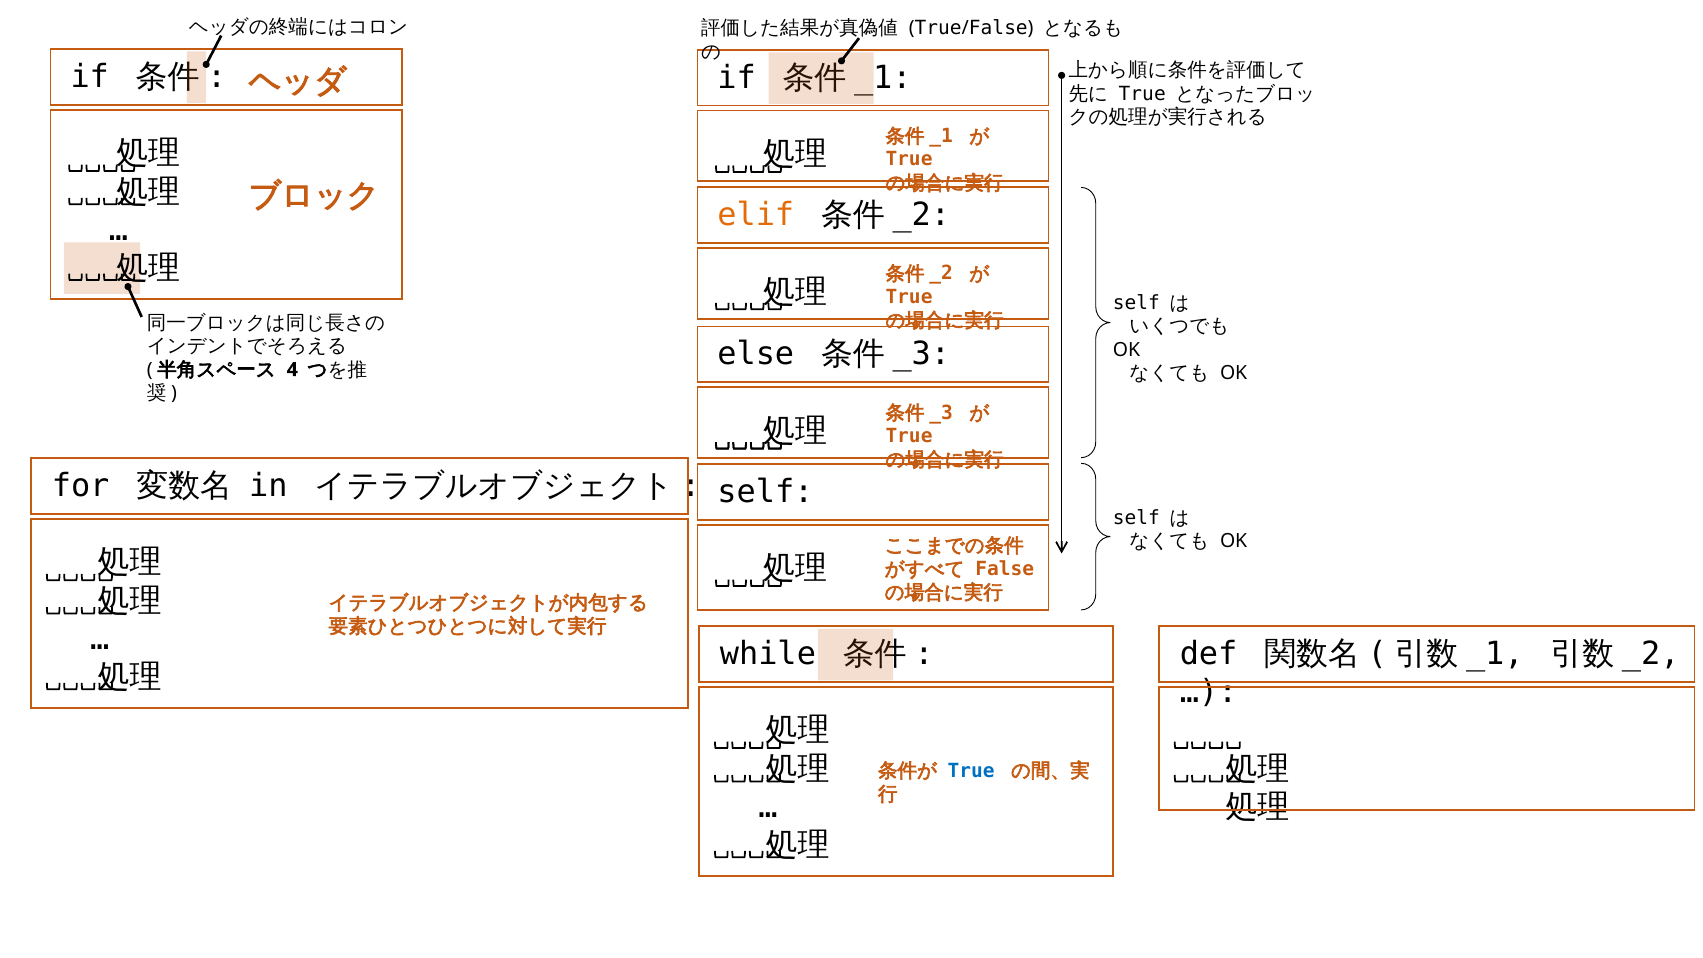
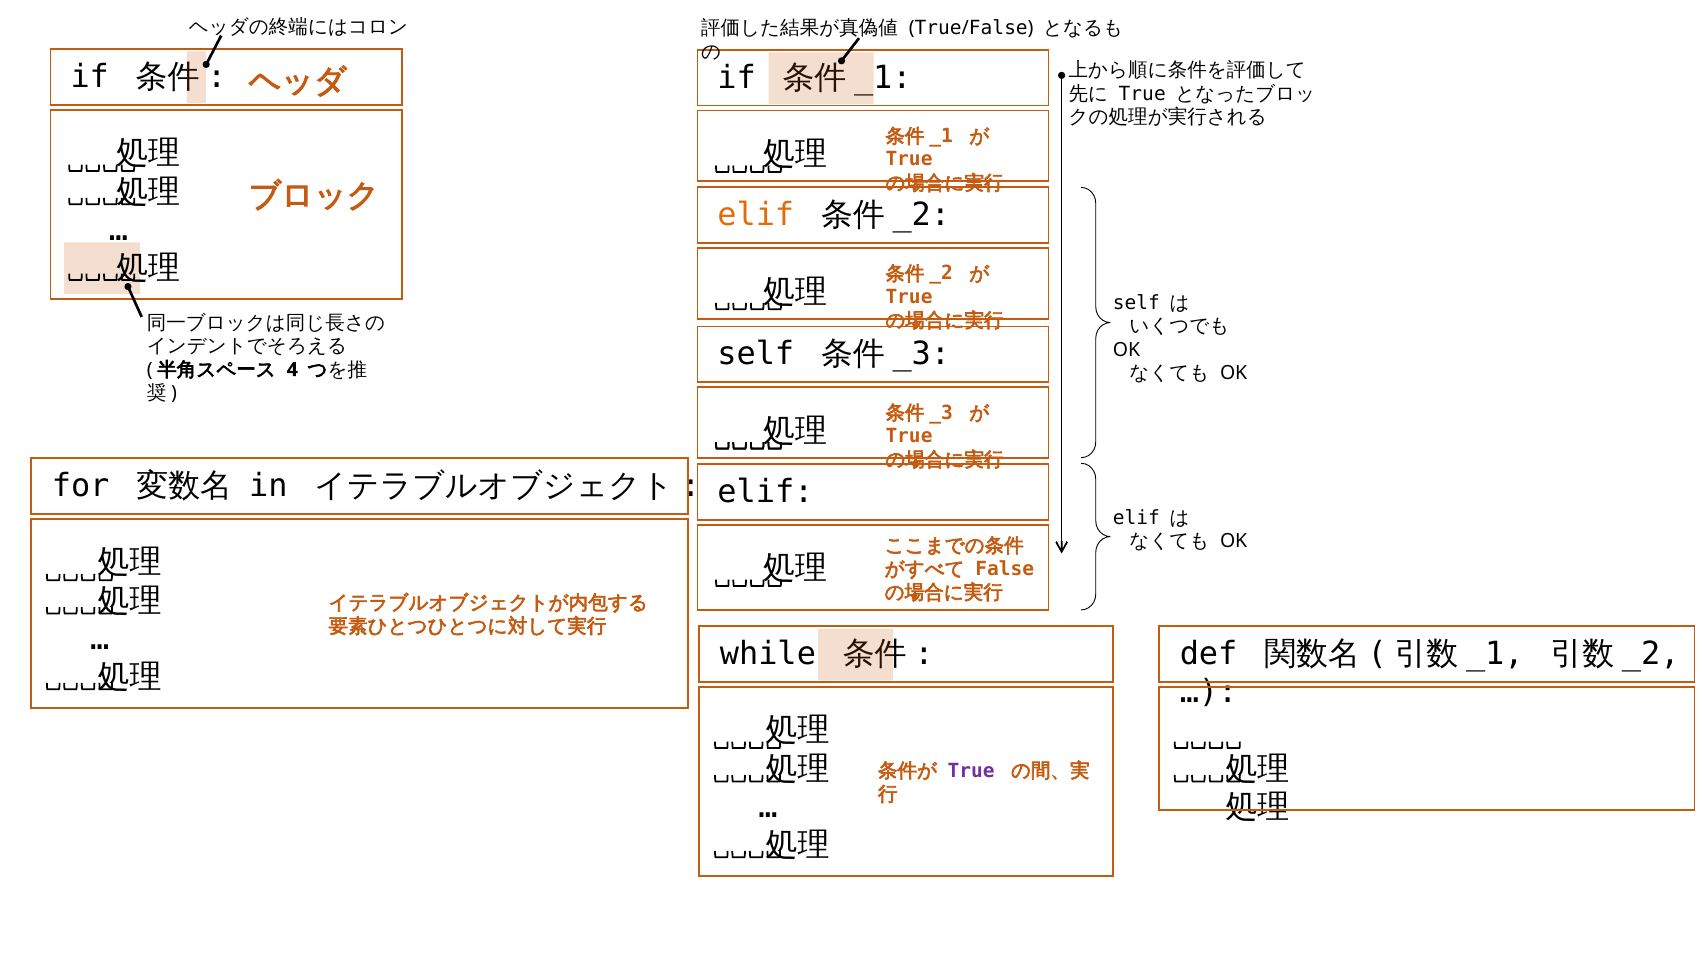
else at (756, 354): else -> self
self at (765, 492): self -> elif
self at (1136, 518): self -> elif
True at (971, 771) colour: blue -> purple
